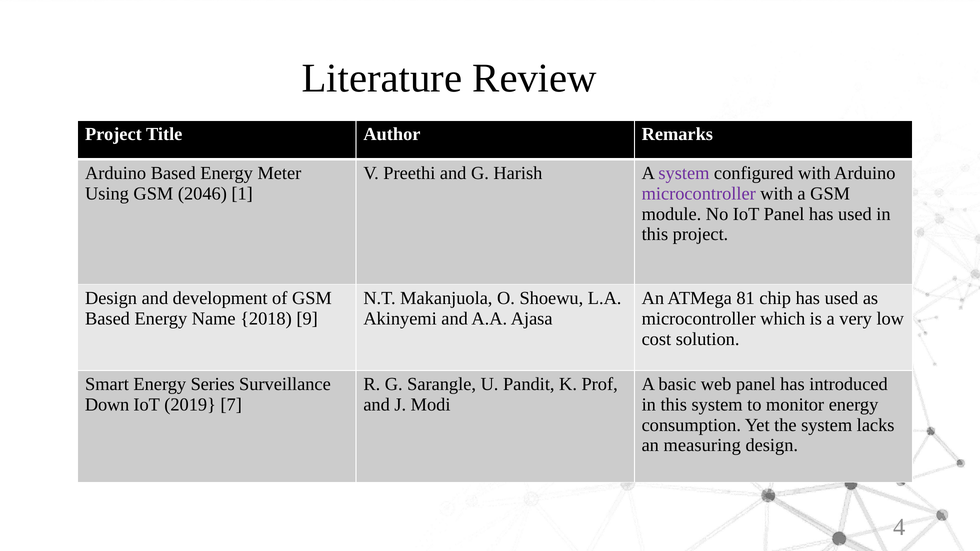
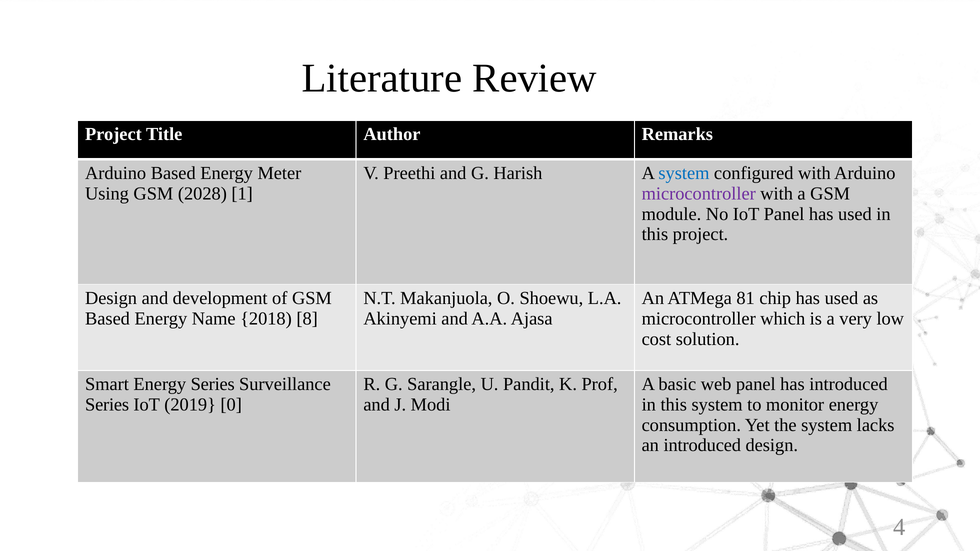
system at (684, 173) colour: purple -> blue
2046: 2046 -> 2028
9: 9 -> 8
Down at (107, 405): Down -> Series
7: 7 -> 0
an measuring: measuring -> introduced
